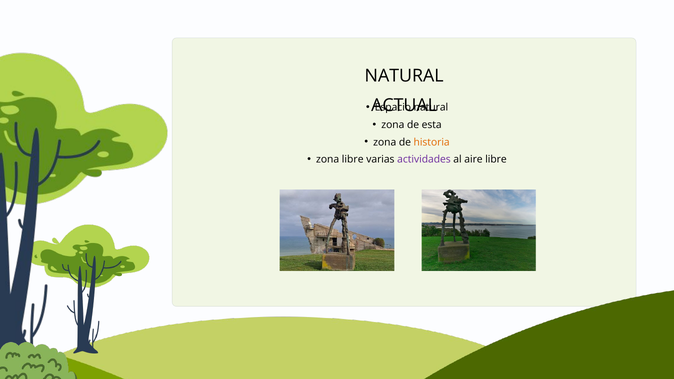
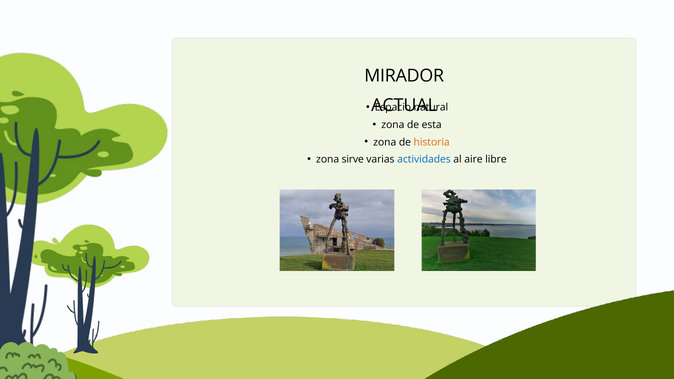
NATURAL at (404, 76): NATURAL -> MIRADOR
zona libre: libre -> sirve
actividades colour: purple -> blue
